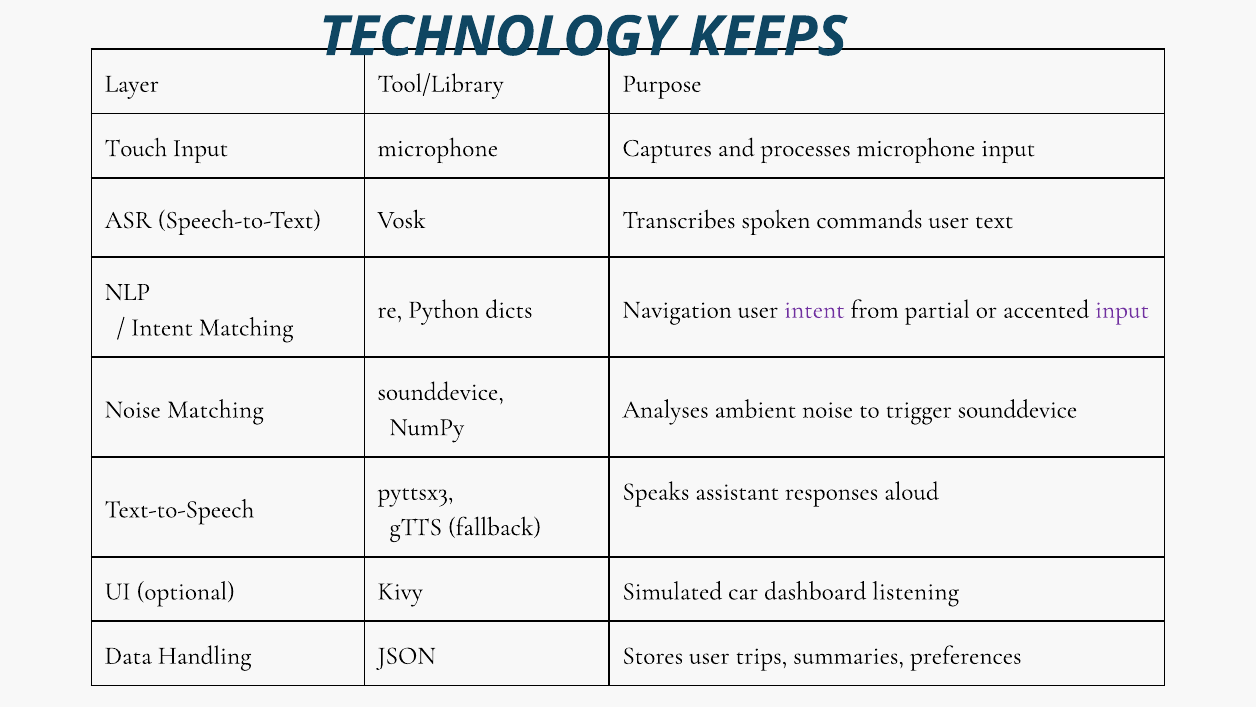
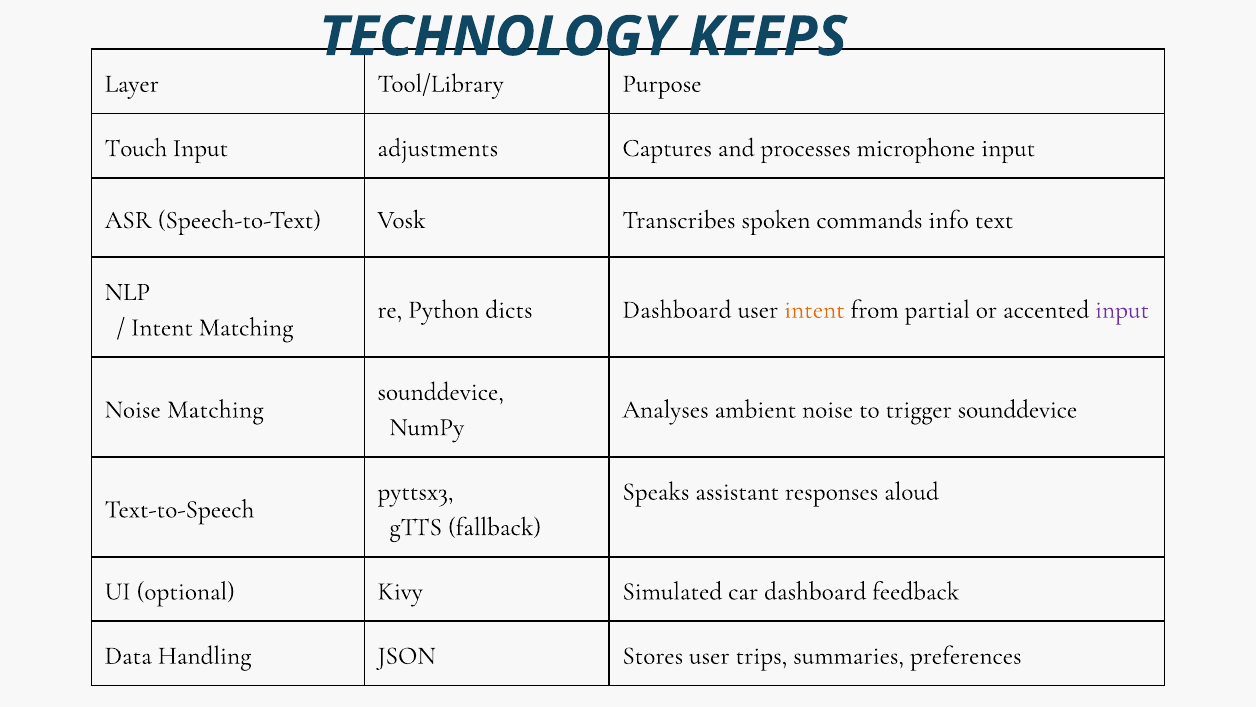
Input microphone: microphone -> adjustments
commands user: user -> info
dicts Navigation: Navigation -> Dashboard
intent at (814, 309) colour: purple -> orange
listening: listening -> feedback
